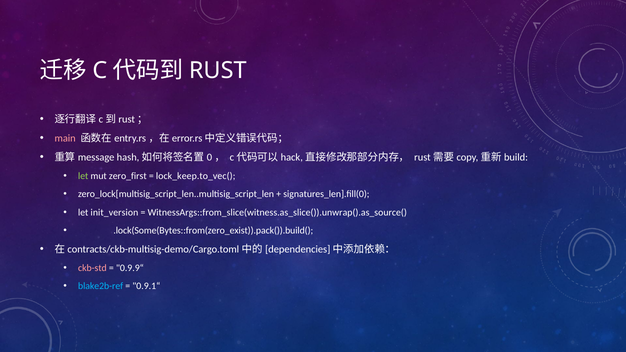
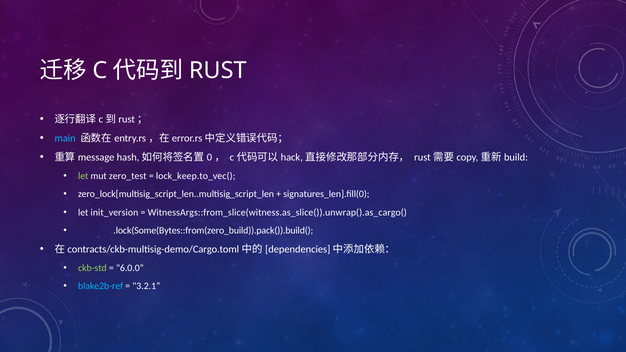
main colour: pink -> light blue
zero_first: zero_first -> zero_test
WitnessArgs::from_slice(witness.as_slice()).unwrap().as_source(: WitnessArgs::from_slice(witness.as_slice()).unwrap().as_source( -> WitnessArgs::from_slice(witness.as_slice()).unwrap().as_cargo(
.lock(Some(Bytes::from(zero_exist)).pack()).build(: .lock(Some(Bytes::from(zero_exist)).pack()).build( -> .lock(Some(Bytes::from(zero_build)).pack()).build(
ckb-std colour: pink -> light green
0.9.9“: 0.9.9“ -> 6.0.0“
0.9.1“: 0.9.1“ -> 3.2.1“
